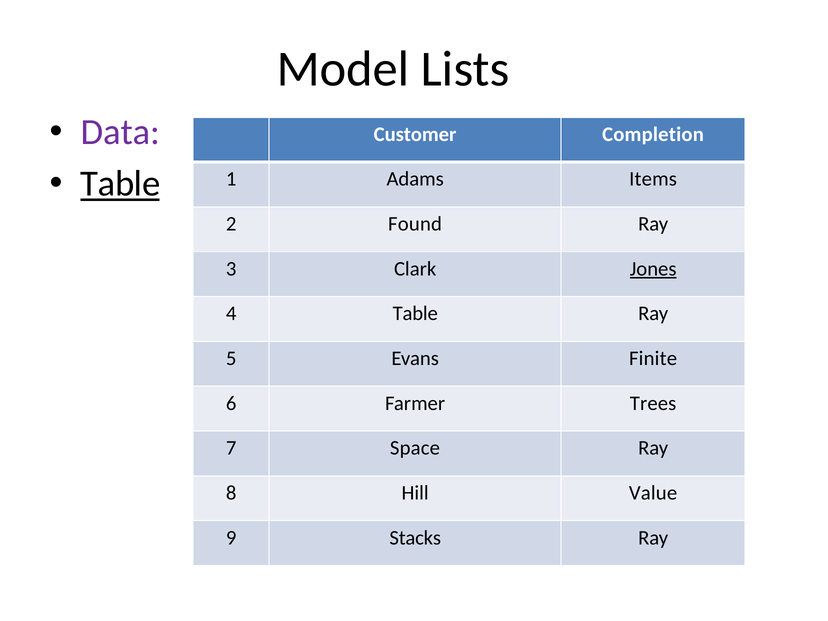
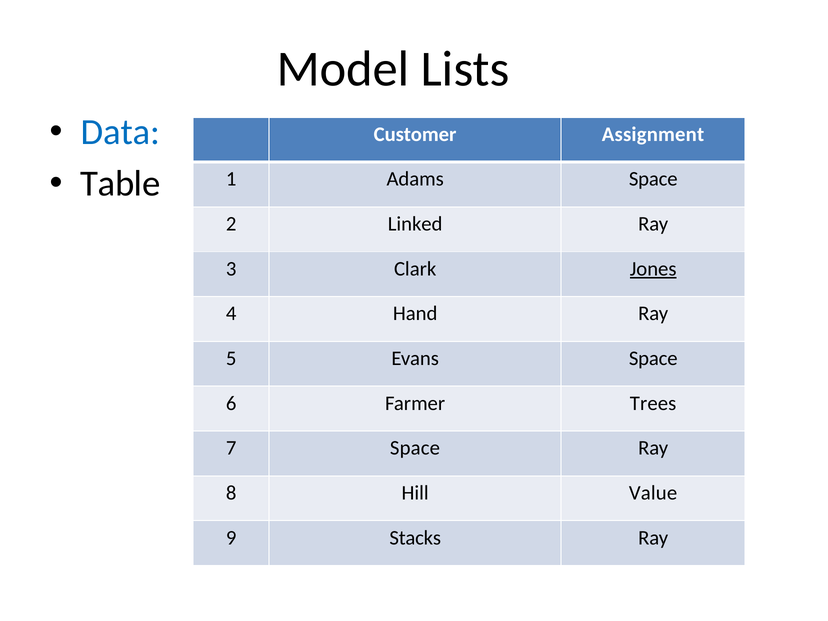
Data colour: purple -> blue
Completion: Completion -> Assignment
Table at (120, 184) underline: present -> none
Adams Items: Items -> Space
Found: Found -> Linked
4 Table: Table -> Hand
Evans Finite: Finite -> Space
